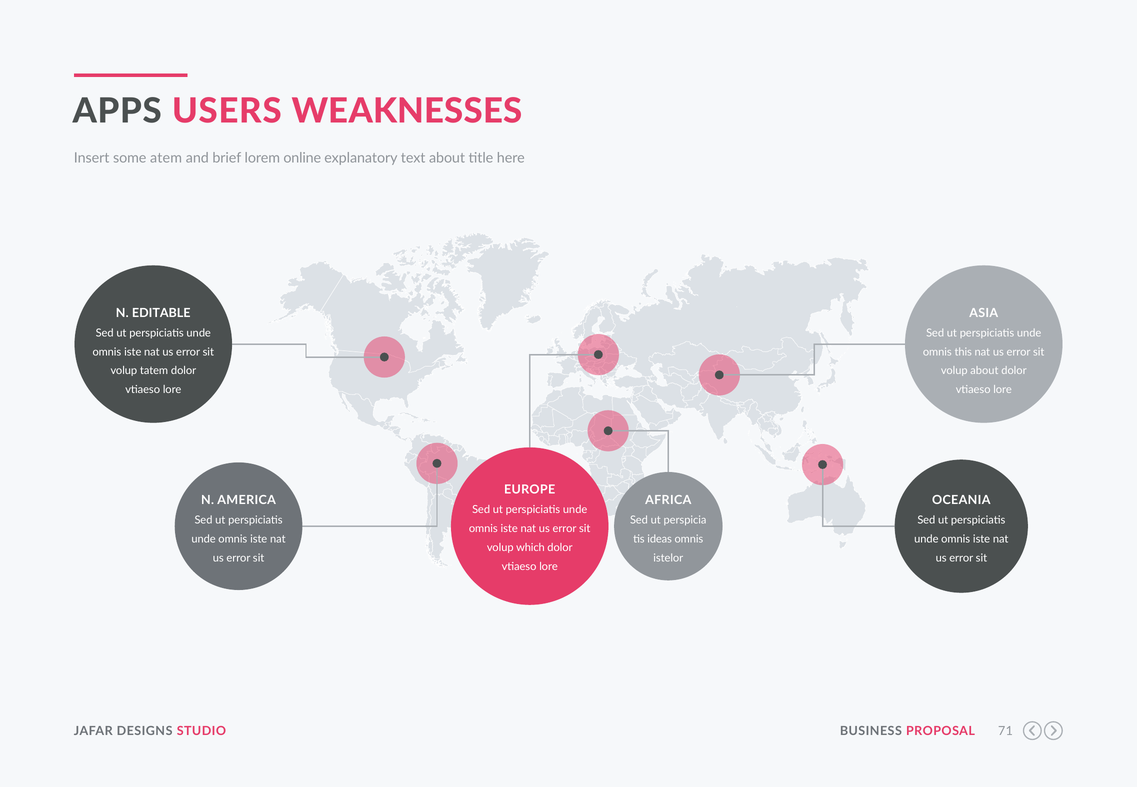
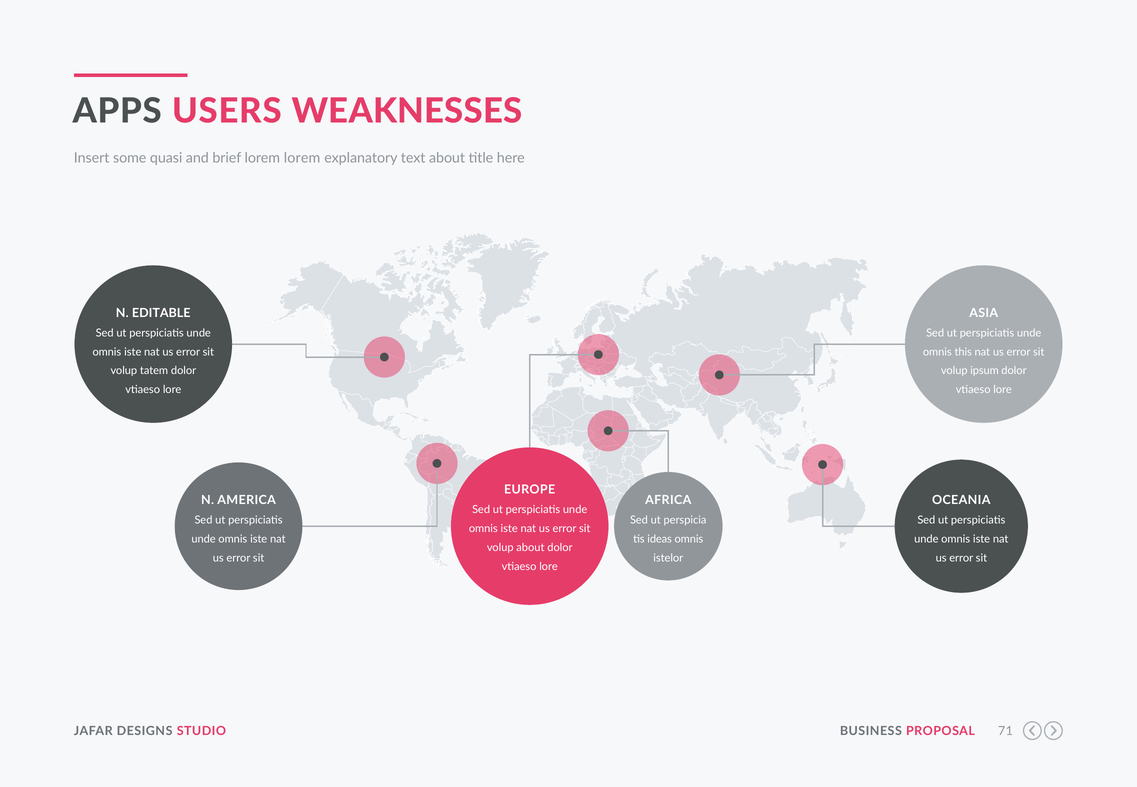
atem: atem -> quasi
lorem online: online -> lorem
volup about: about -> ipsum
volup which: which -> about
